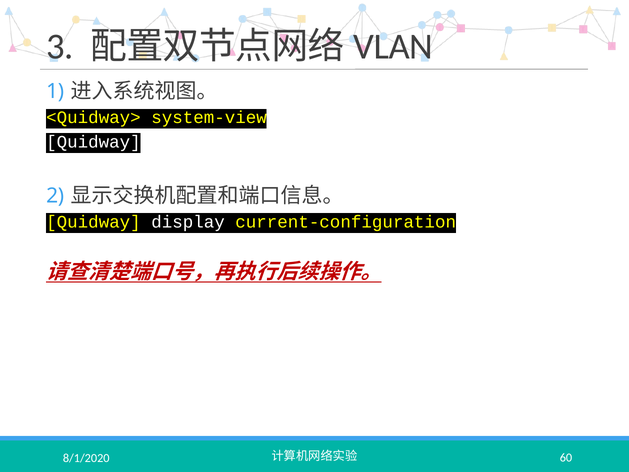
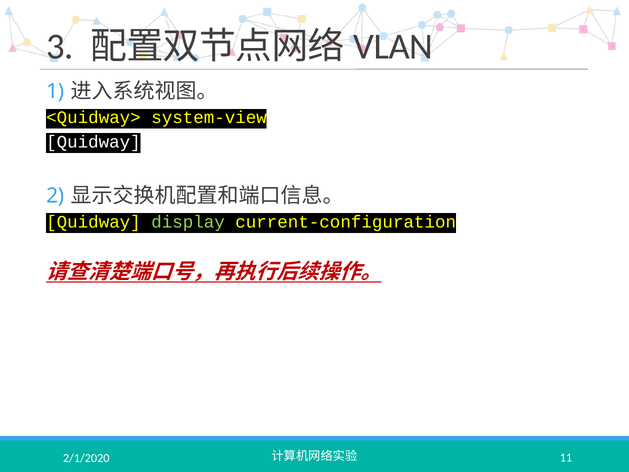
display colour: white -> light green
60: 60 -> 11
8/1/2020: 8/1/2020 -> 2/1/2020
